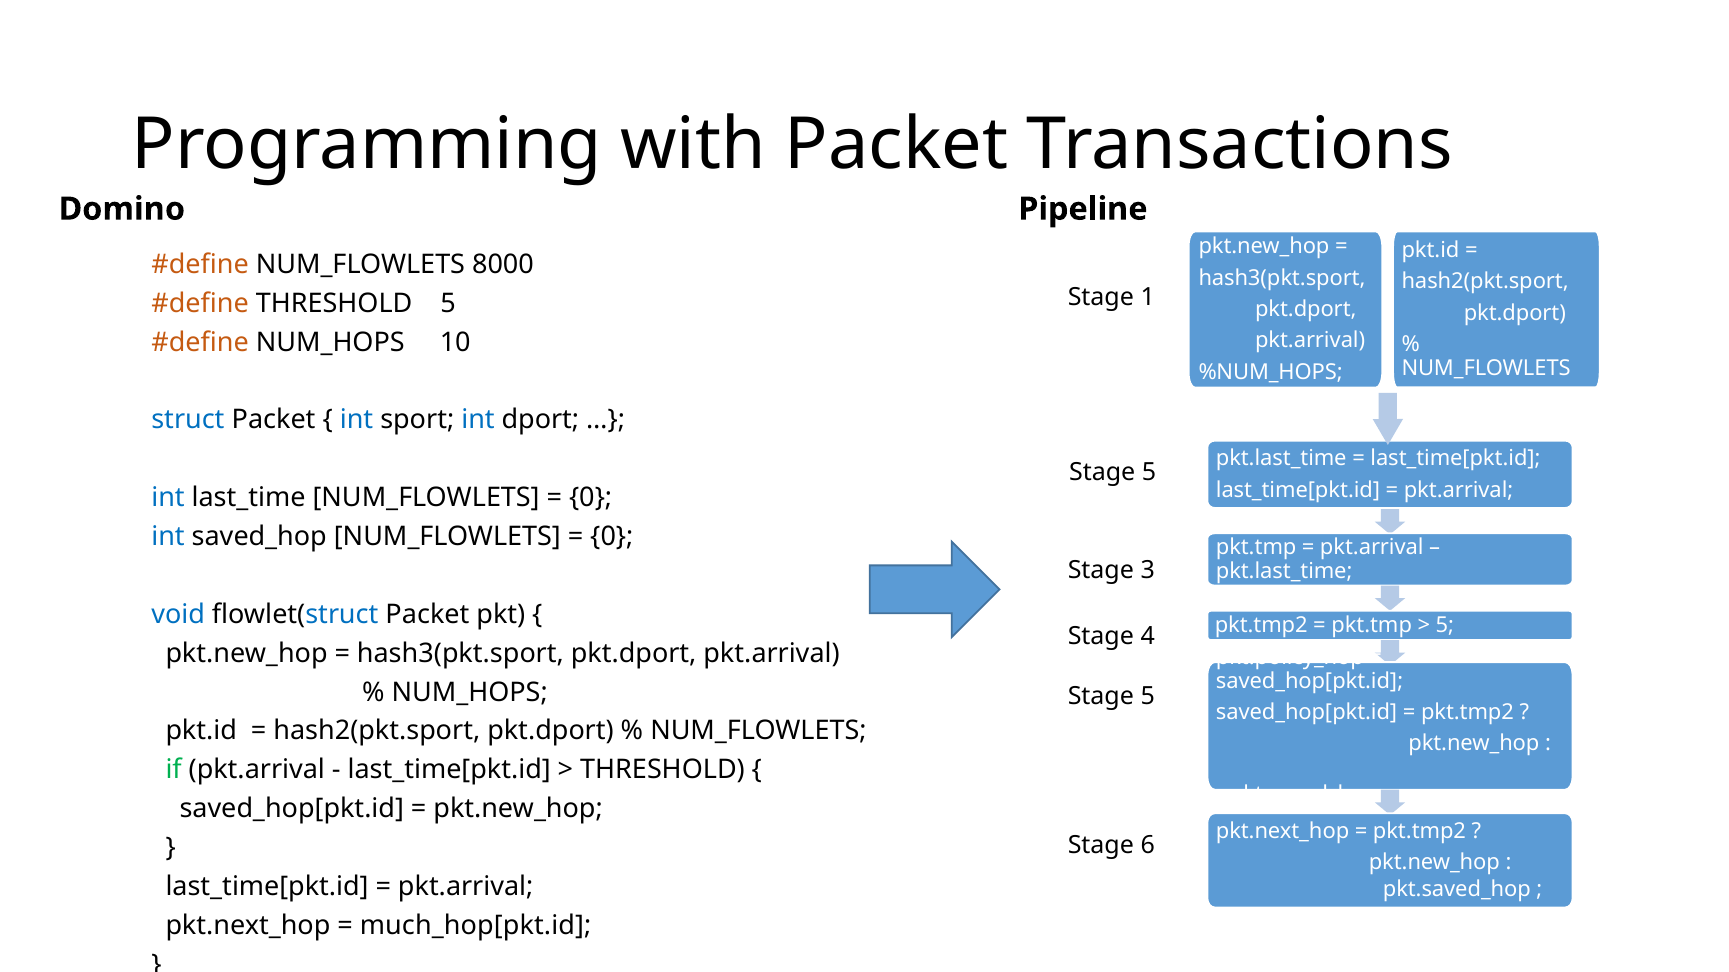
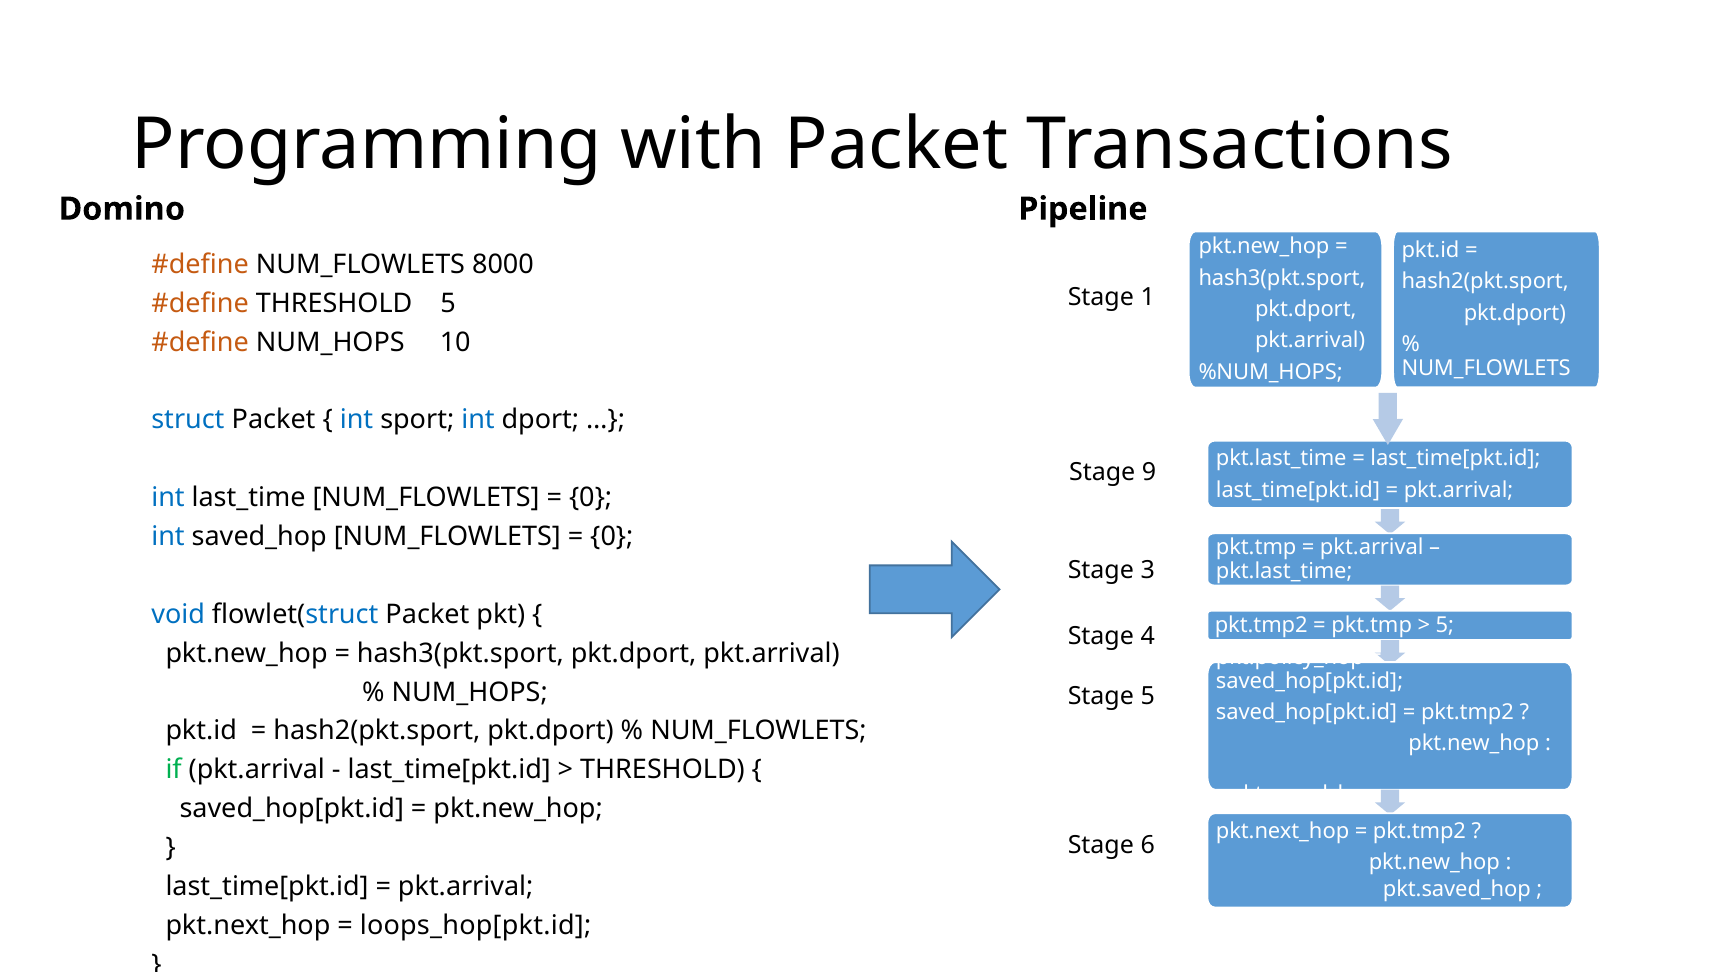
5 at (1149, 472): 5 -> 9
much_hop[pkt.id: much_hop[pkt.id -> loops_hop[pkt.id
